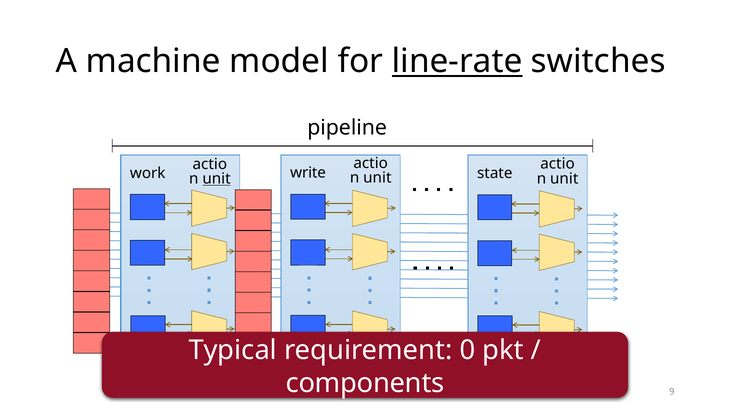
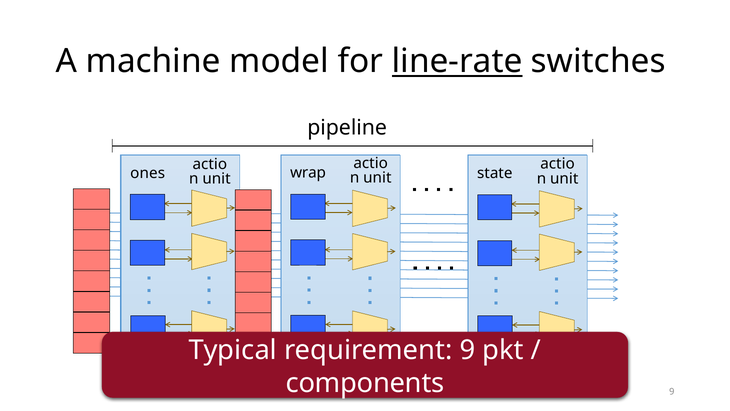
write: write -> wrap
work: work -> ones
unit at (217, 179) underline: present -> none
0 at (467, 350): 0 -> 9
